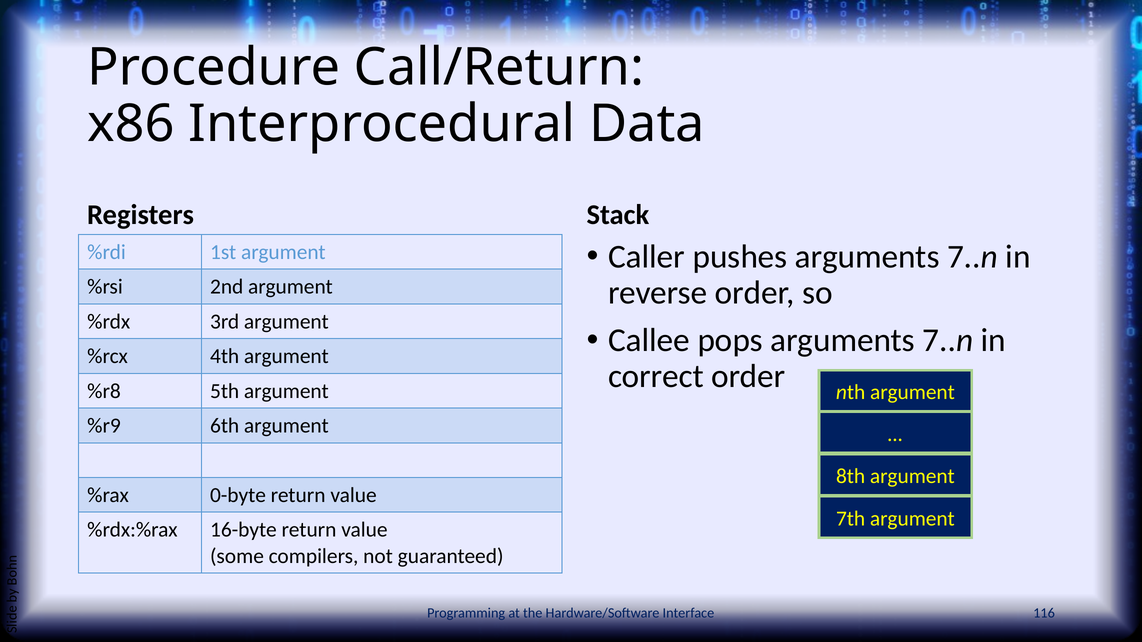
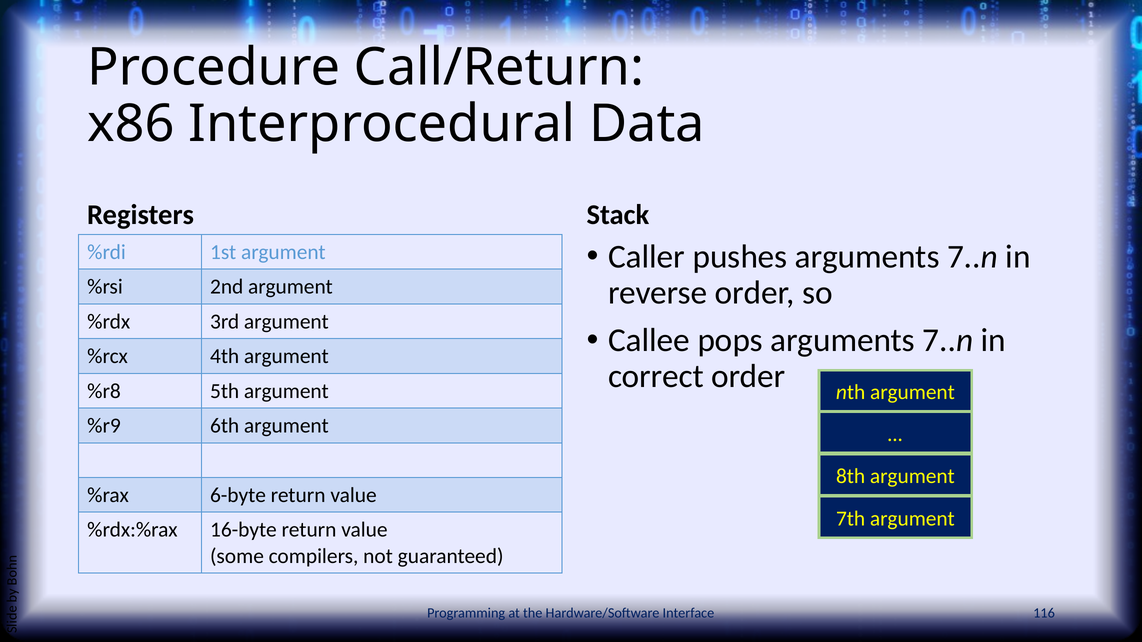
0-byte: 0-byte -> 6-byte
